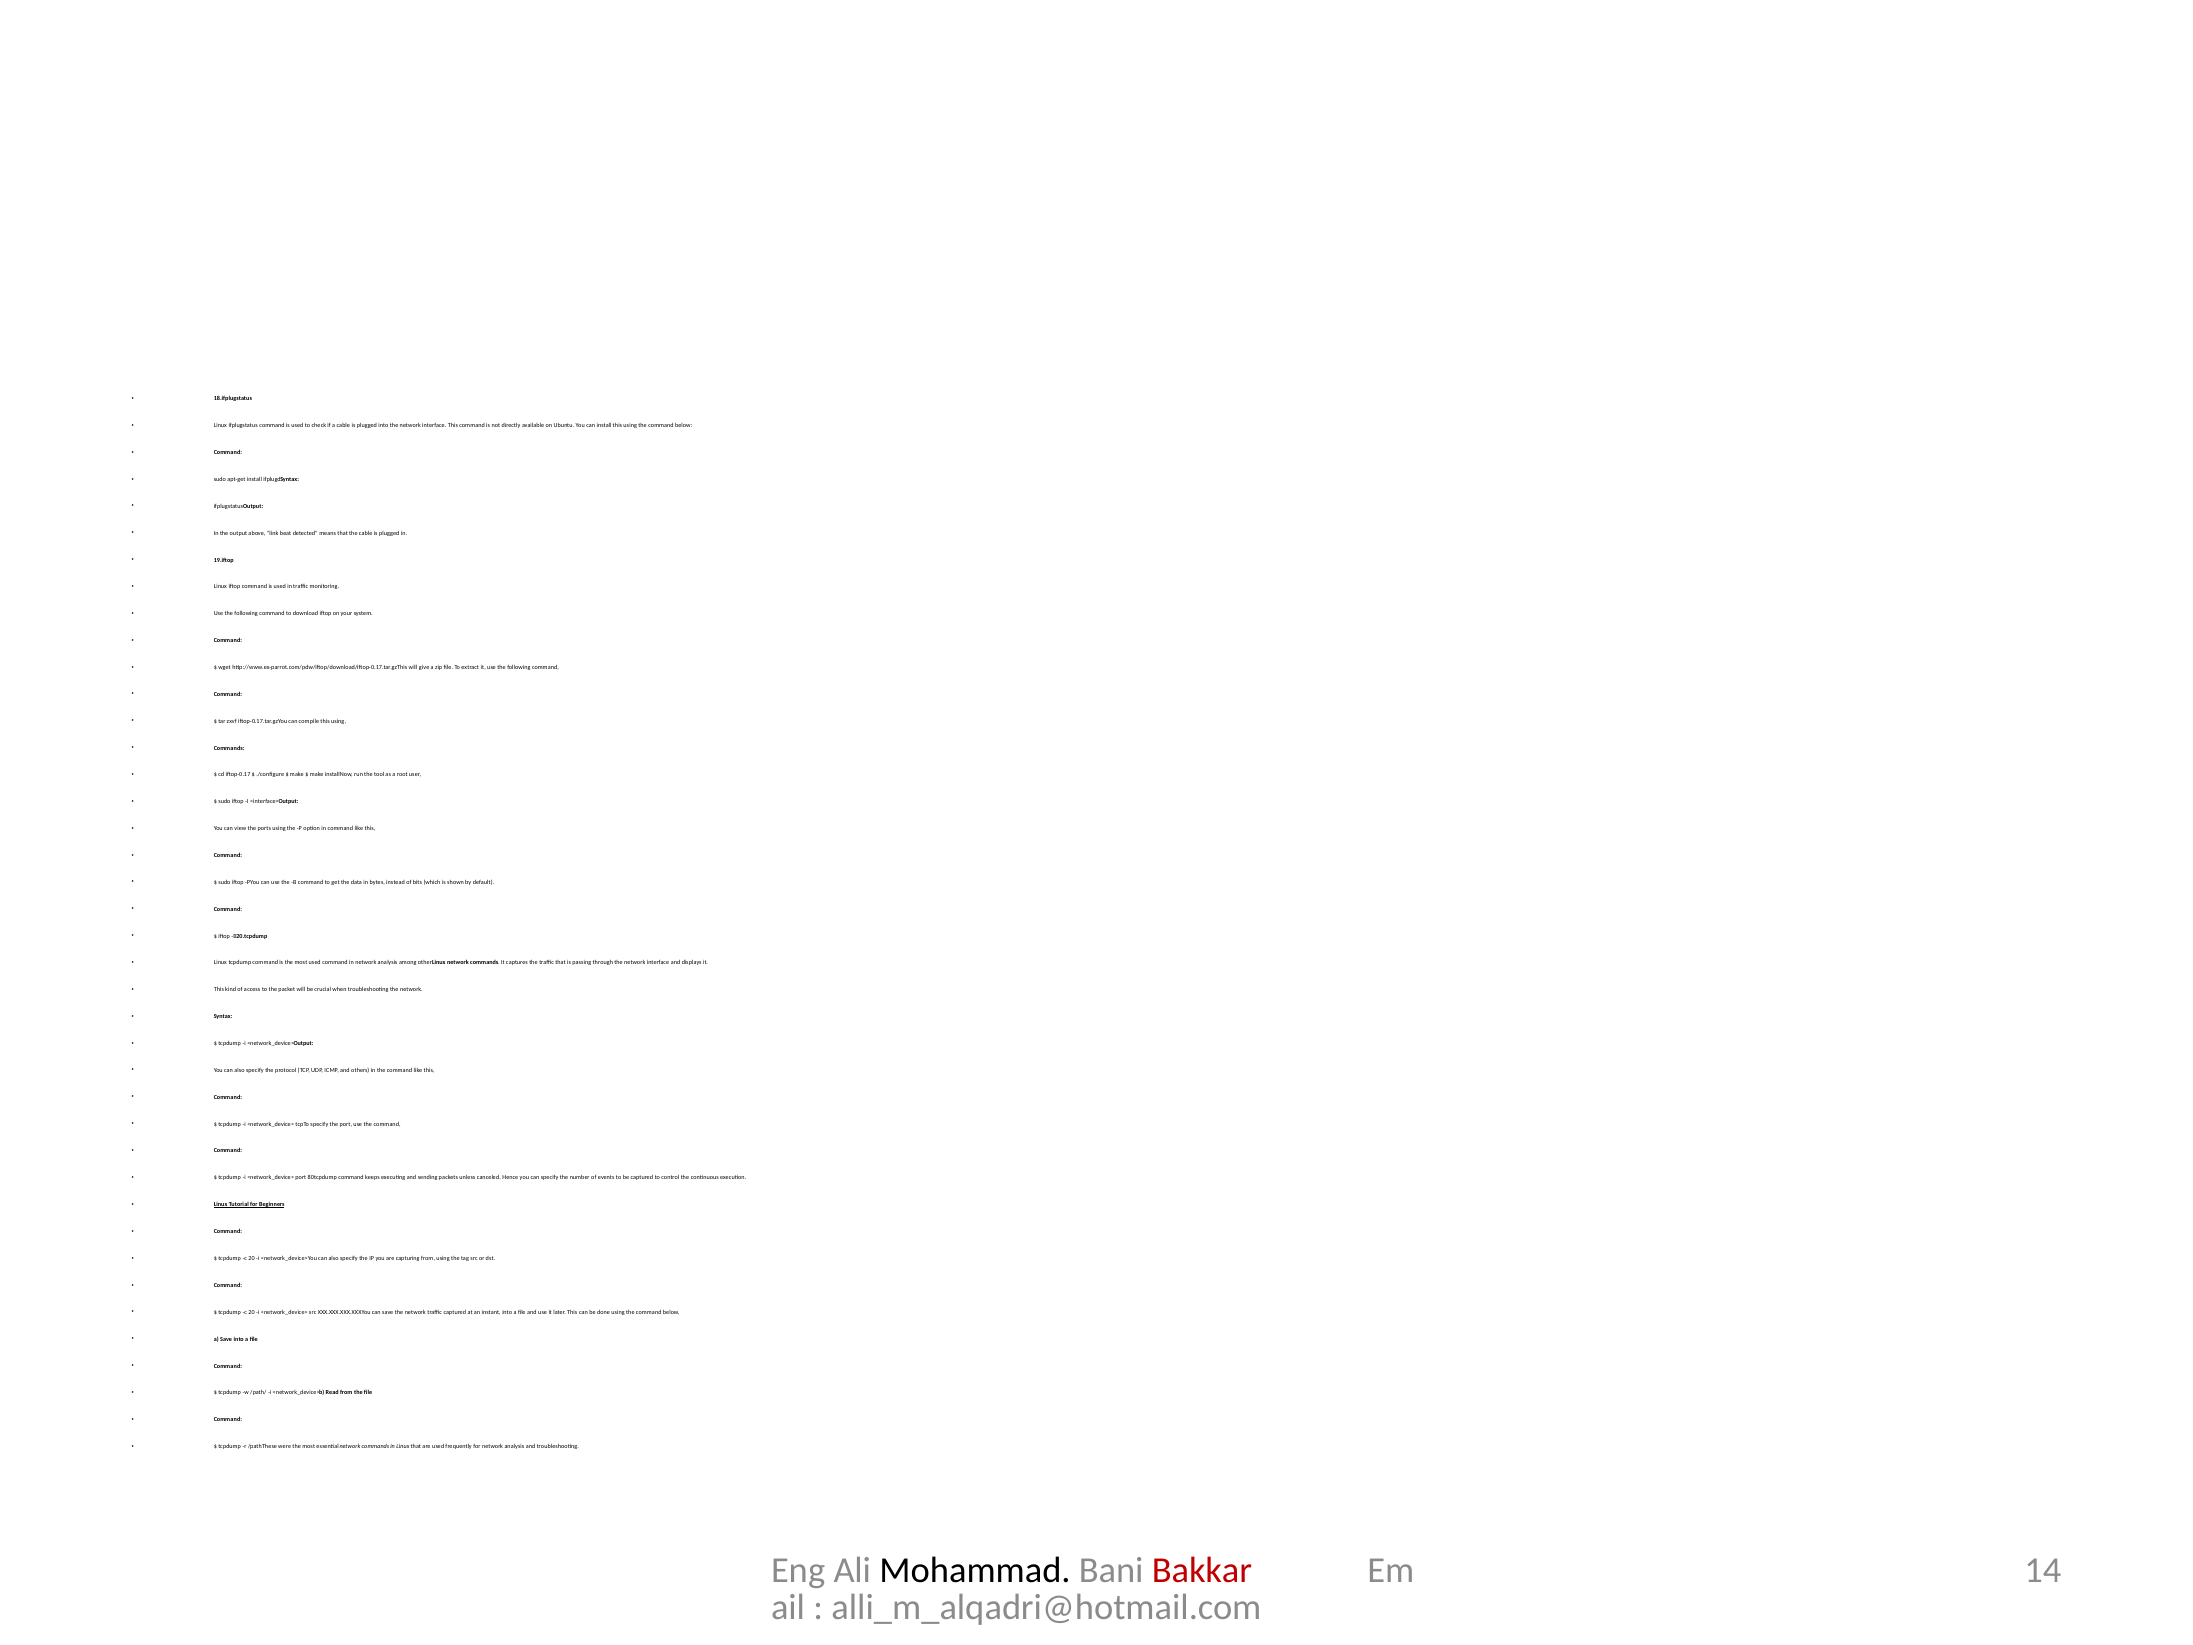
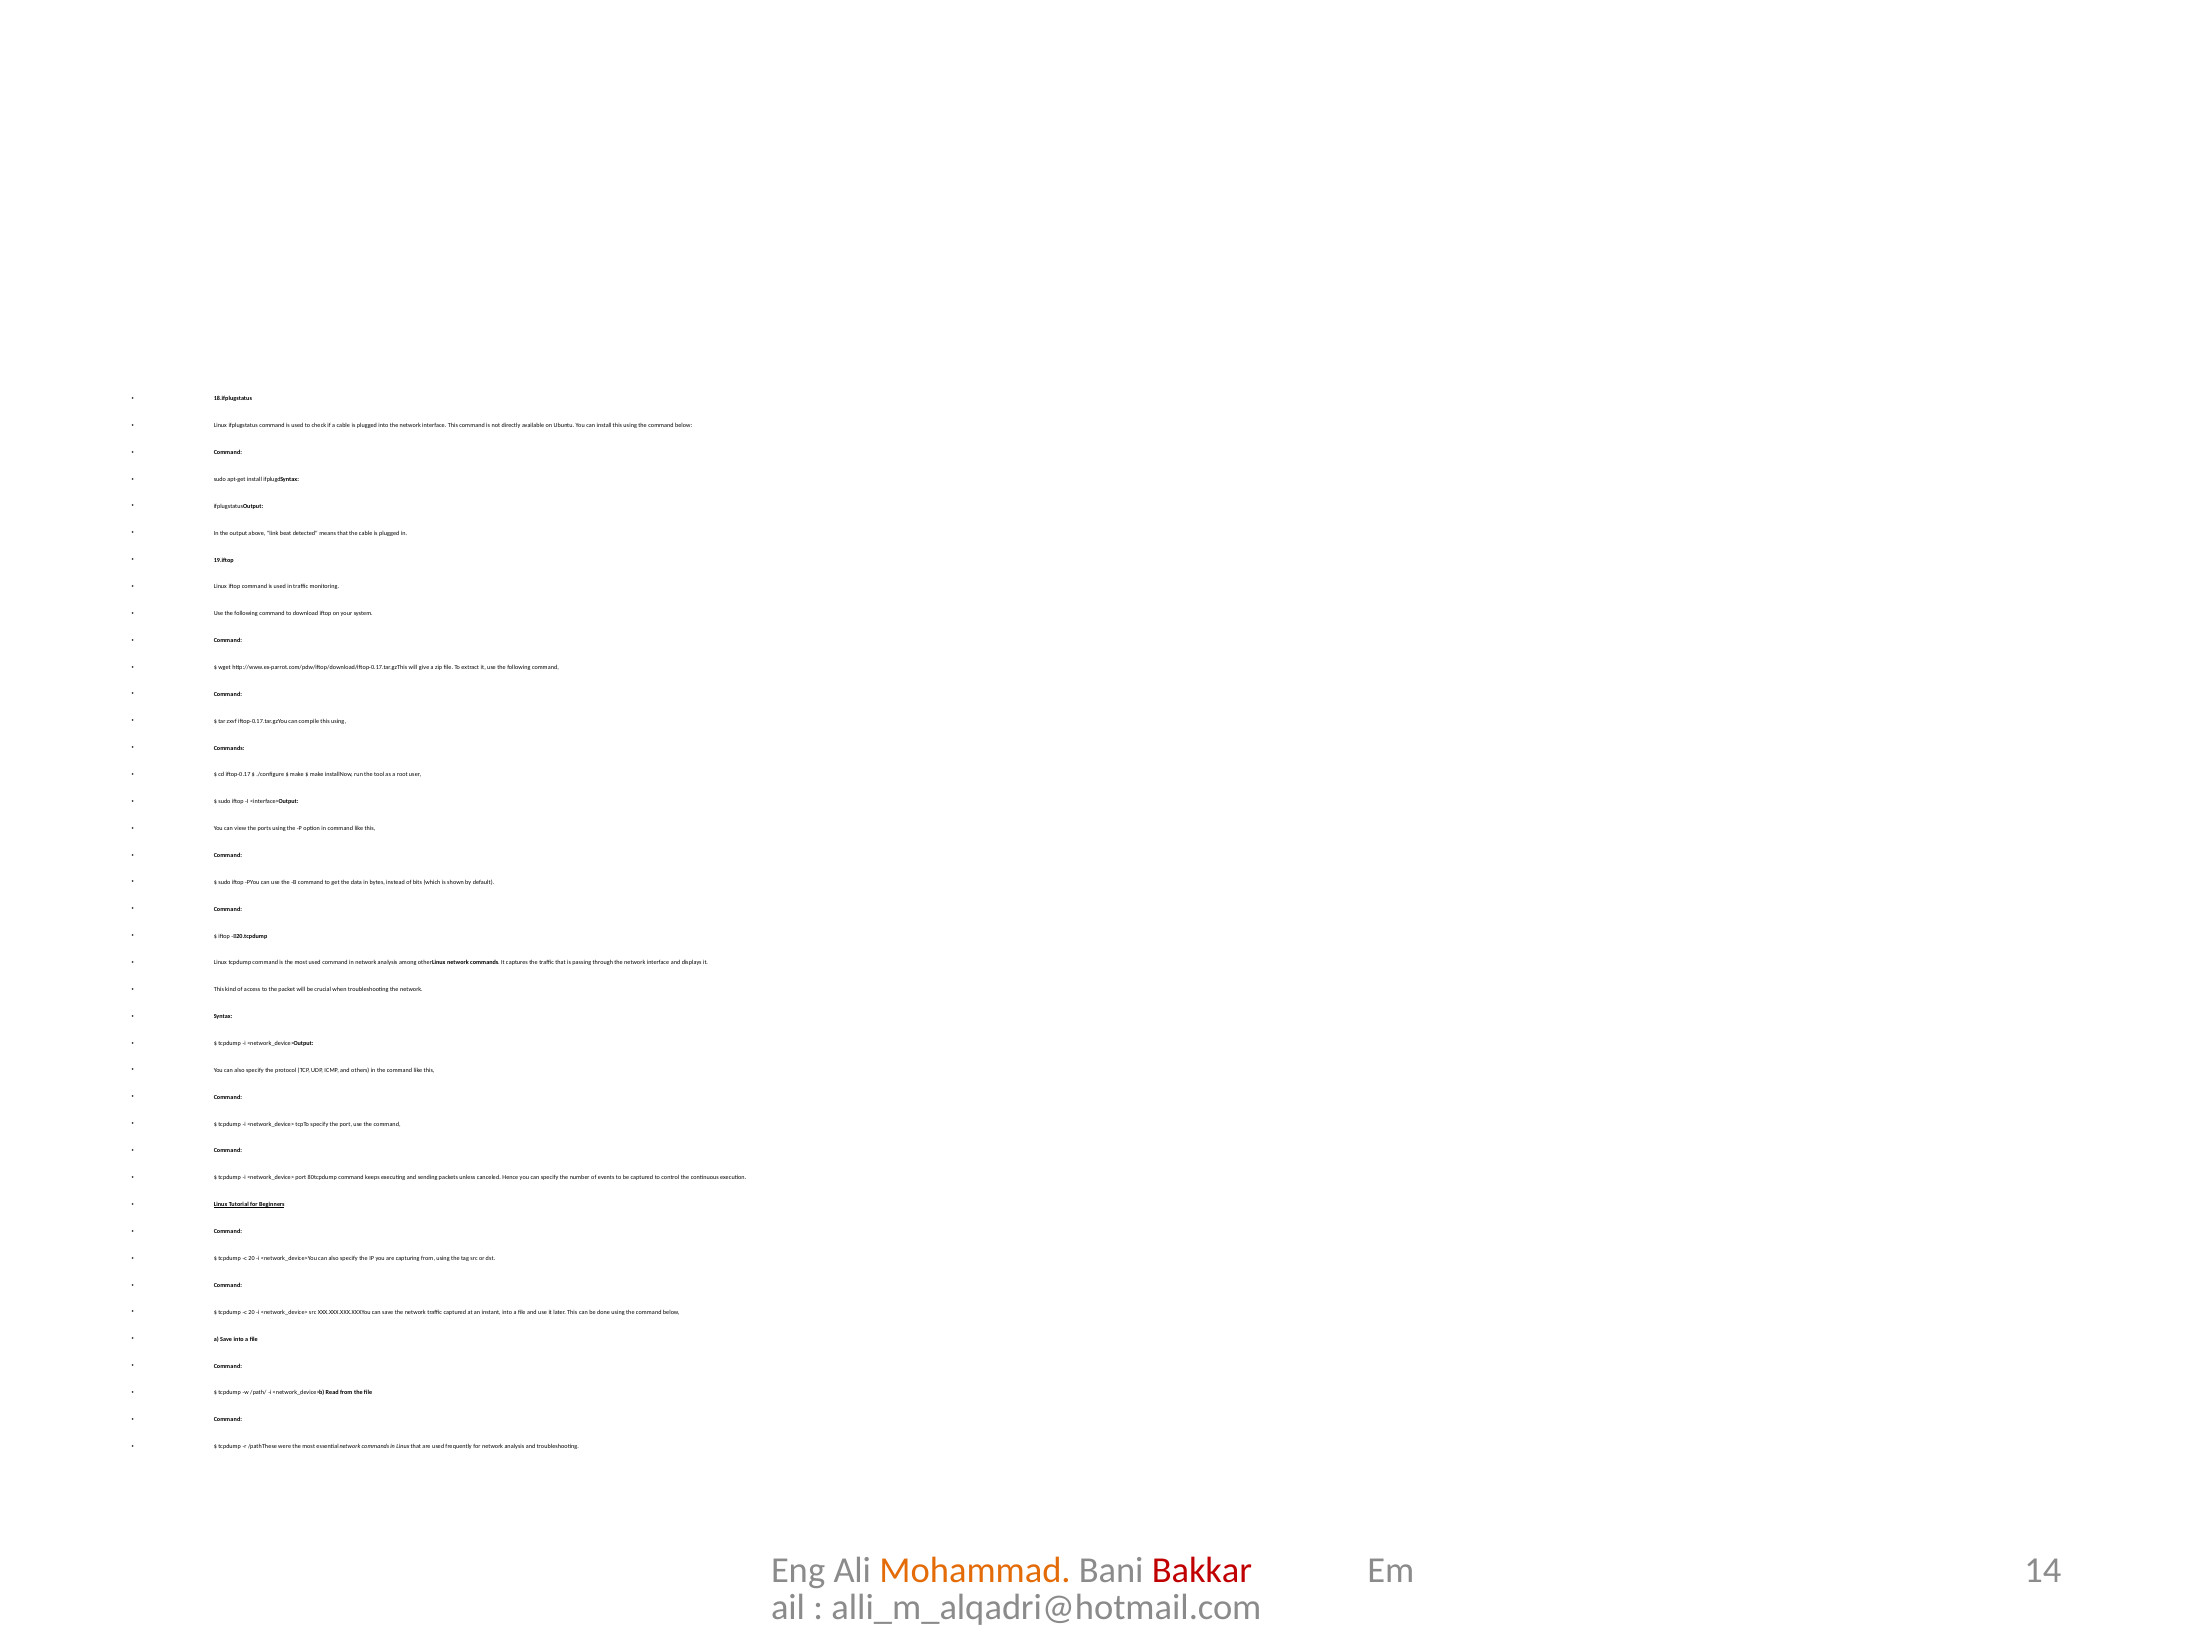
Mohammad colour: black -> orange
